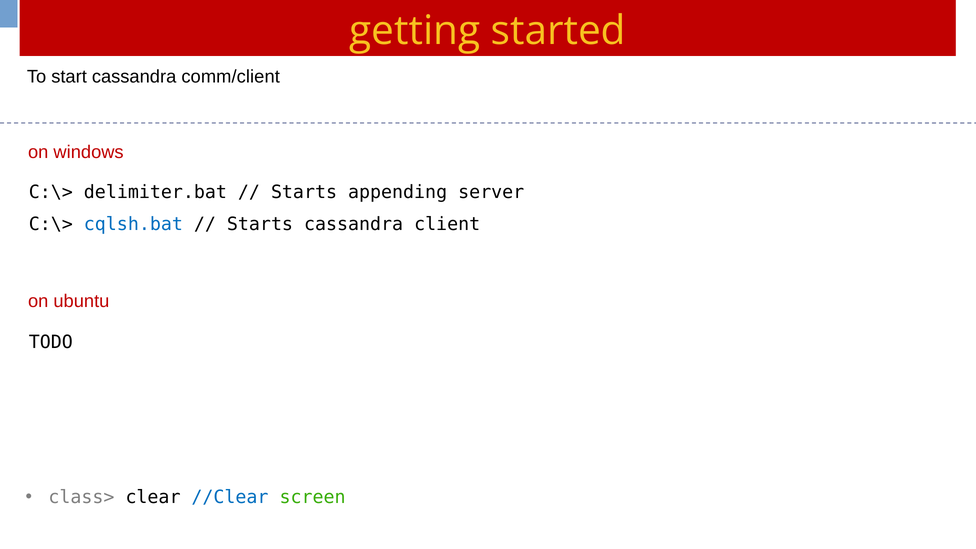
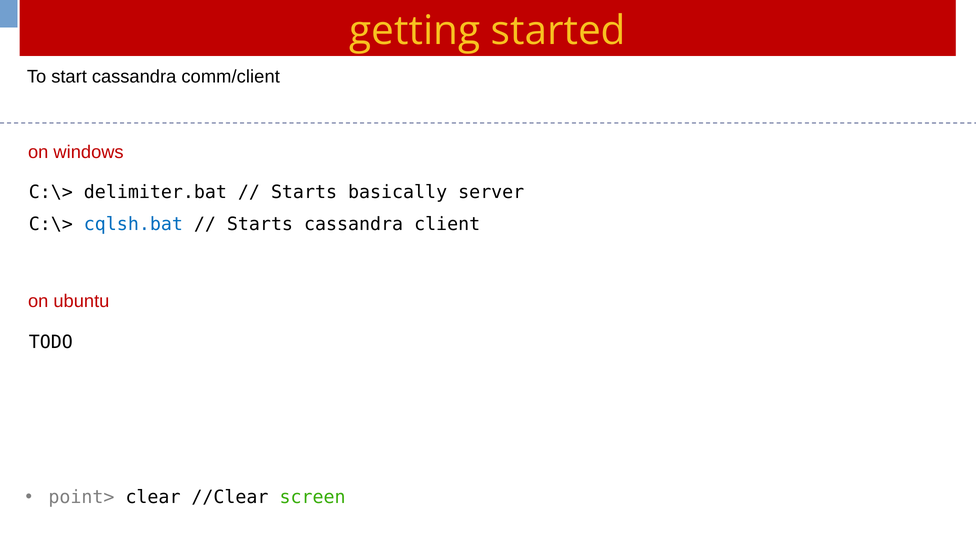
appending: appending -> basically
class>: class> -> point>
//Clear colour: blue -> black
